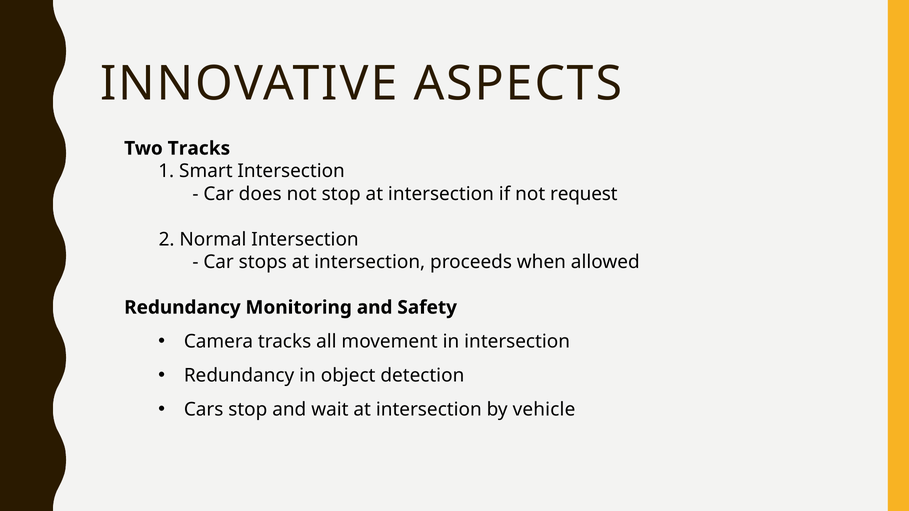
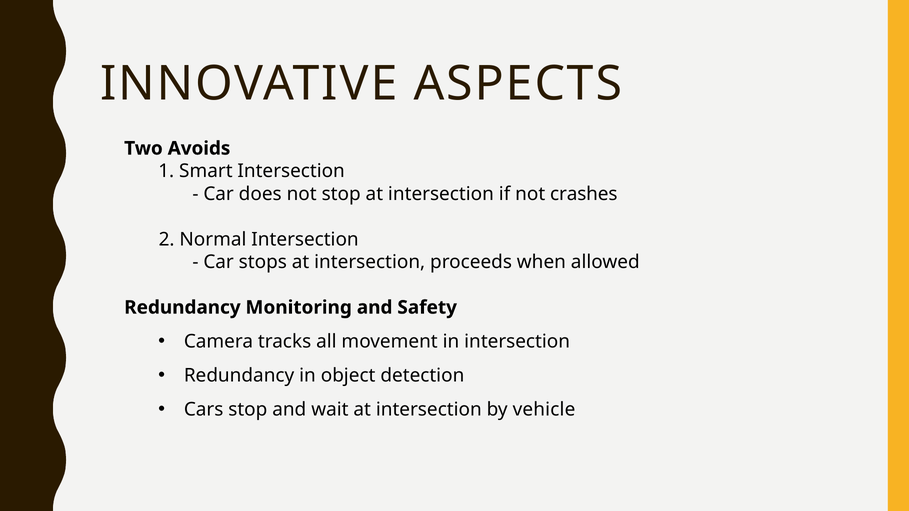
Two Tracks: Tracks -> Avoids
request: request -> crashes
